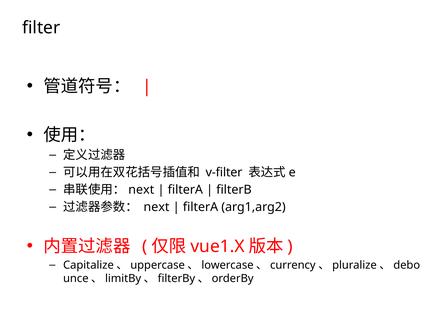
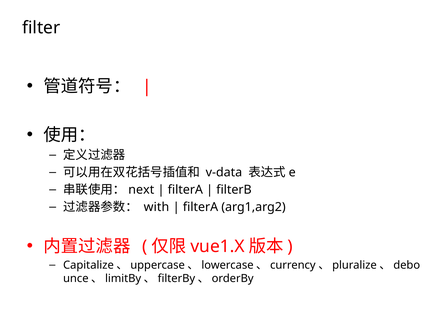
v-filter: v-filter -> v-data
next at (156, 207): next -> with
